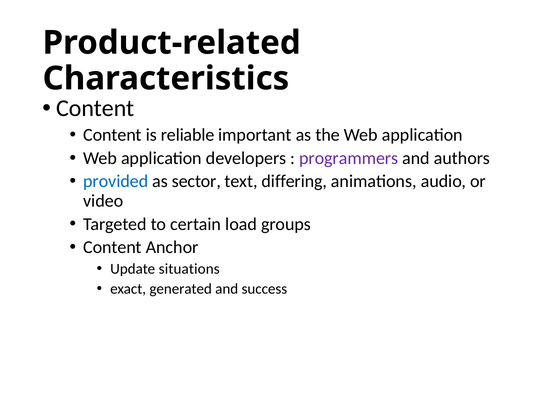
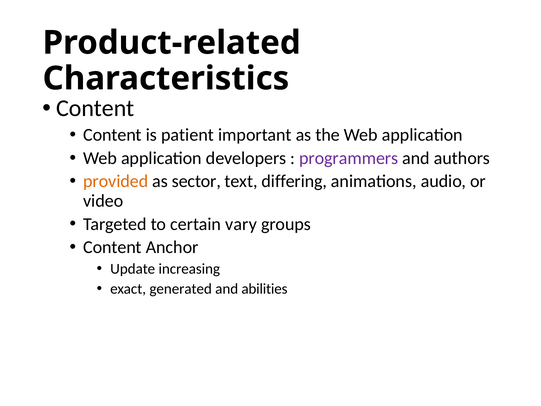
reliable: reliable -> patient
provided colour: blue -> orange
load: load -> vary
situations: situations -> increasing
success: success -> abilities
